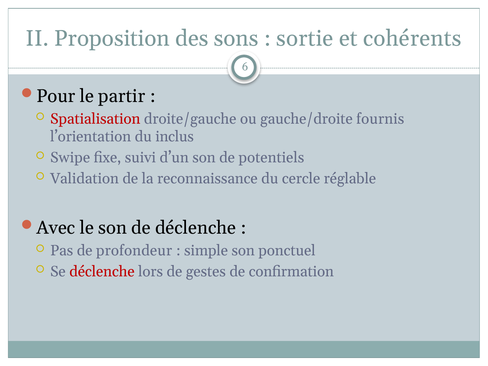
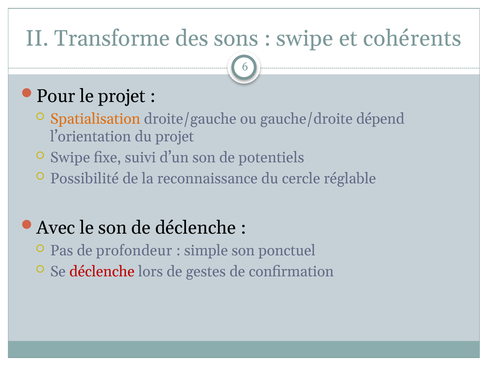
Proposition: Proposition -> Transforme
sortie at (305, 38): sortie -> swipe
le partir: partir -> projet
Spatialisation colour: red -> orange
fournis: fournis -> dépend
du inclus: inclus -> projet
Validation: Validation -> Possibilité
